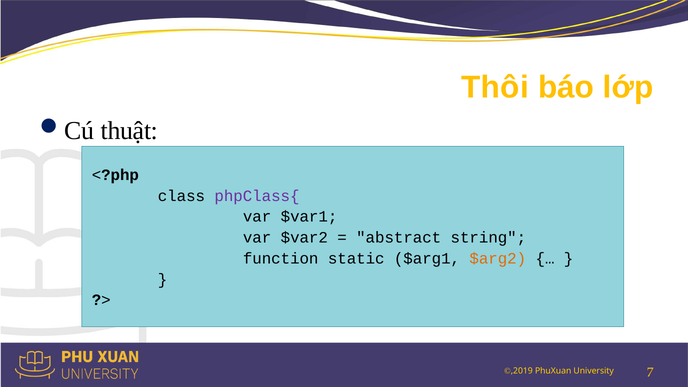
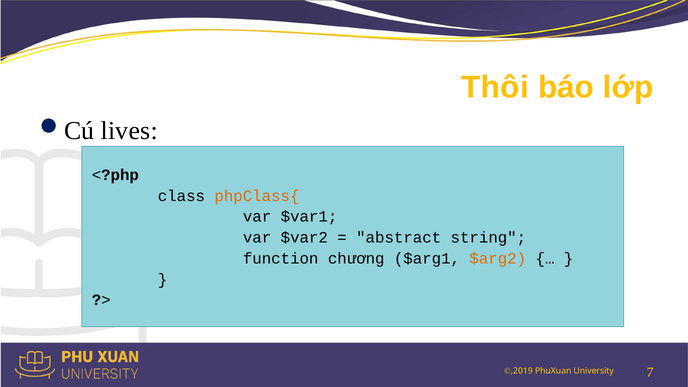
thuật: thuật -> lives
phpClass{ colour: purple -> orange
static: static -> chương
